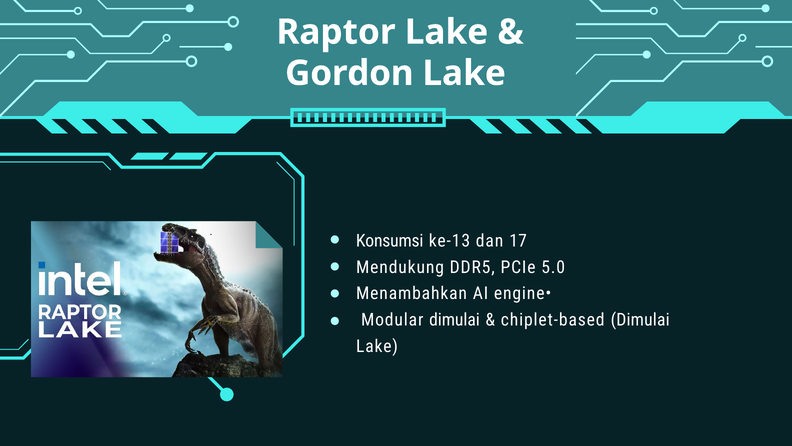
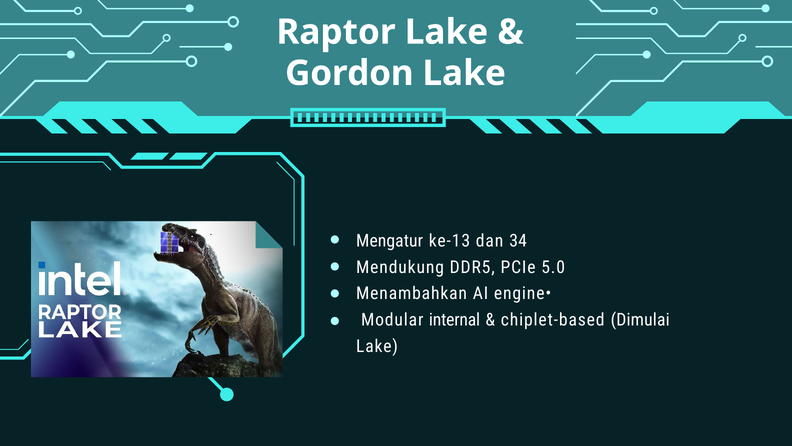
Konsumsi: Konsumsi -> Mengatur
17: 17 -> 34
Modular dimulai: dimulai -> internal
